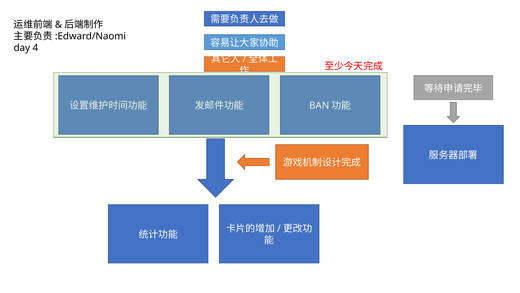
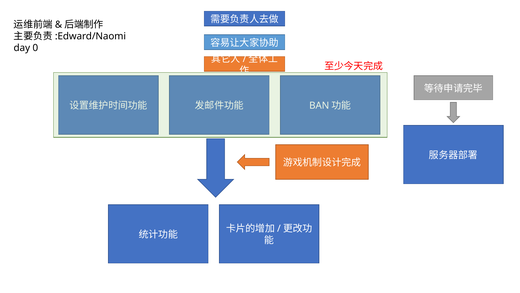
4: 4 -> 0
